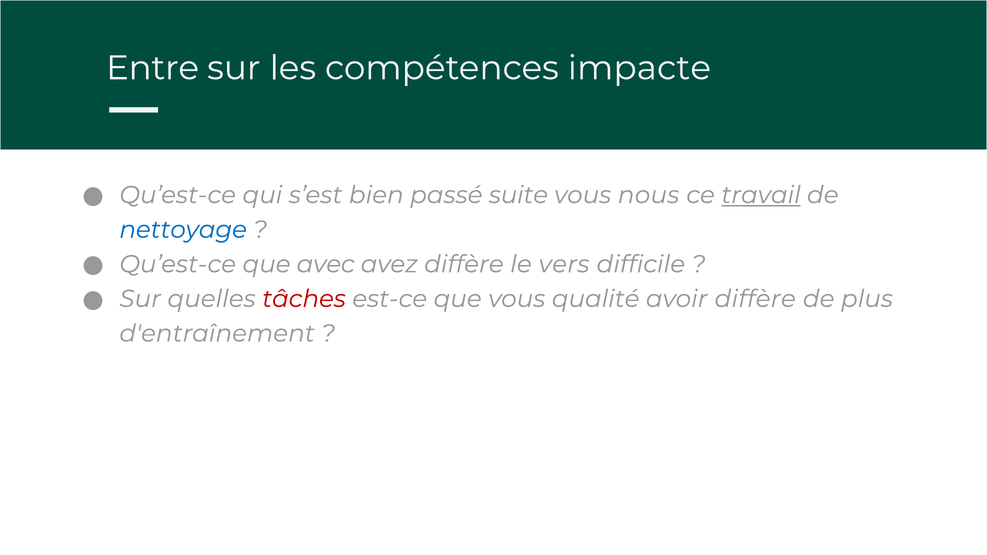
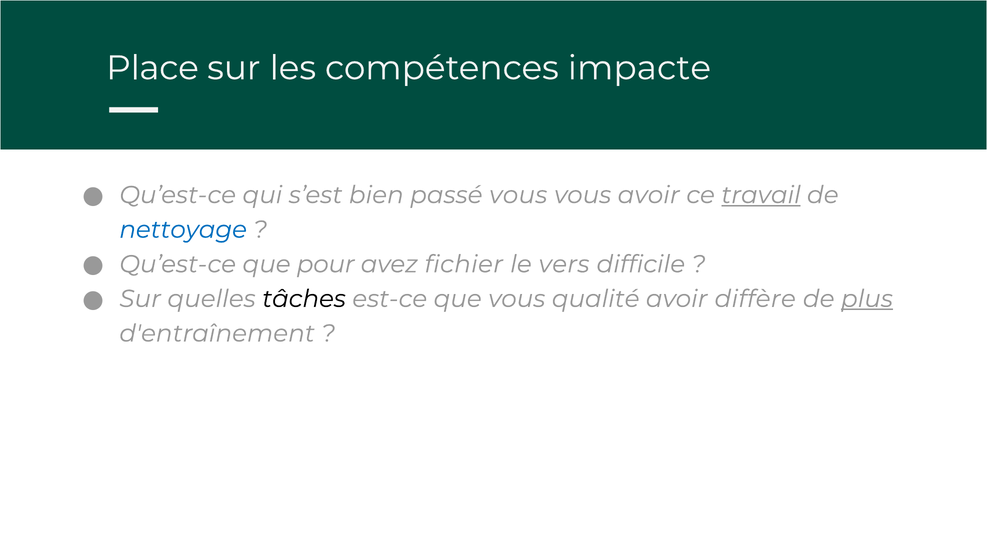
Entre: Entre -> Place
passé suite: suite -> vous
vous nous: nous -> avoir
avec: avec -> pour
avez diffère: diffère -> fichier
tâches colour: red -> black
plus underline: none -> present
